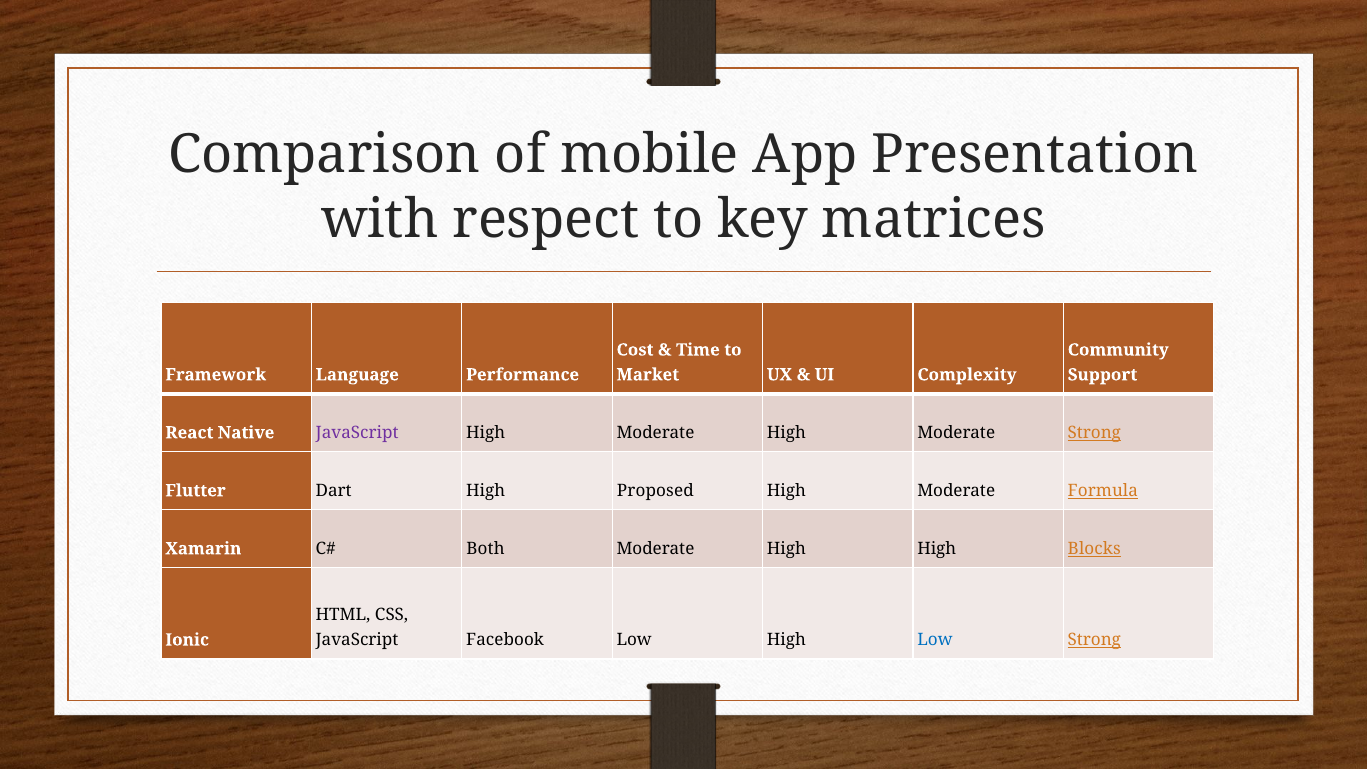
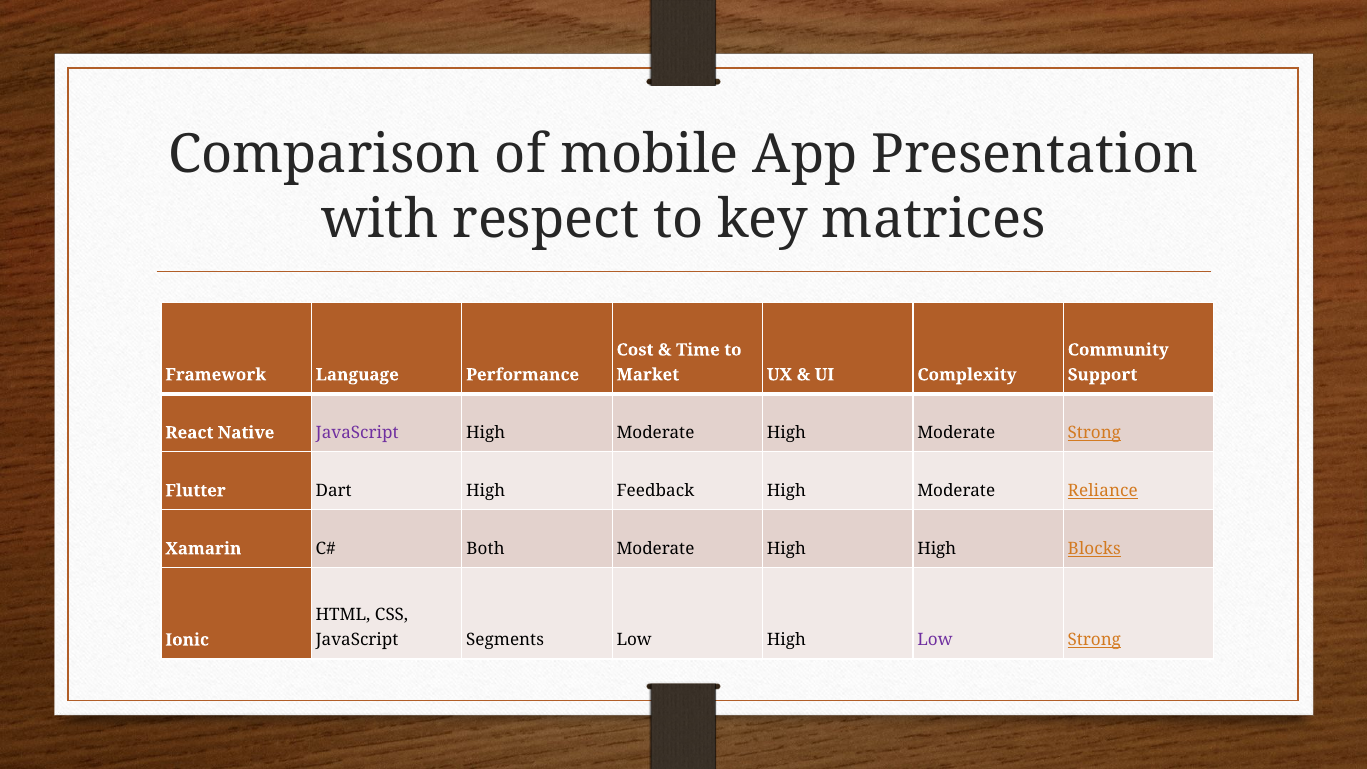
Proposed: Proposed -> Feedback
Formula: Formula -> Reliance
Facebook: Facebook -> Segments
Low at (935, 640) colour: blue -> purple
